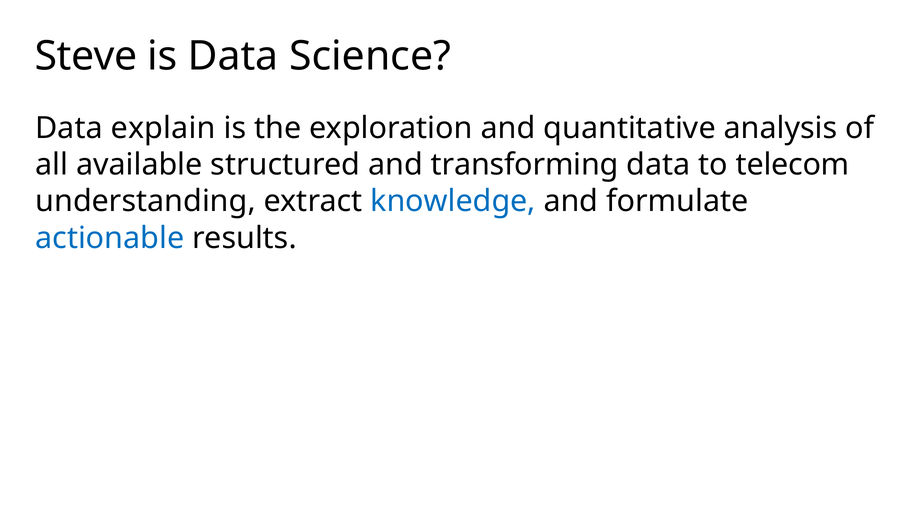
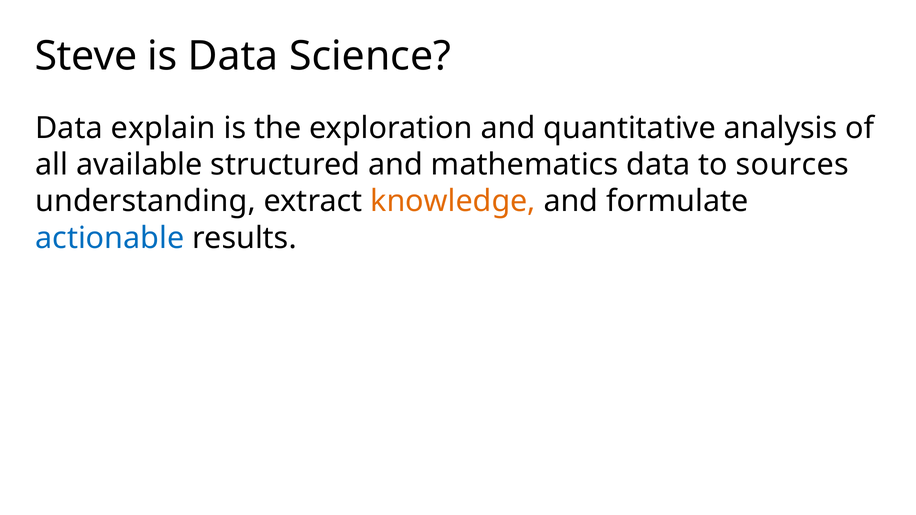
transforming: transforming -> mathematics
telecom: telecom -> sources
knowledge colour: blue -> orange
